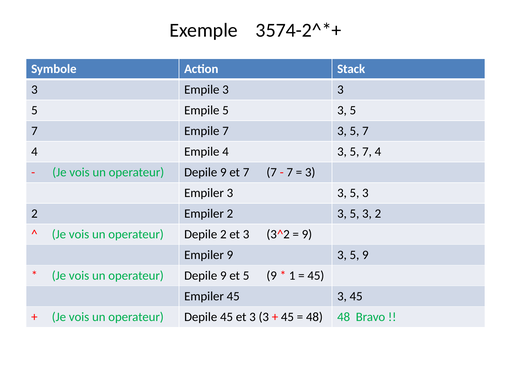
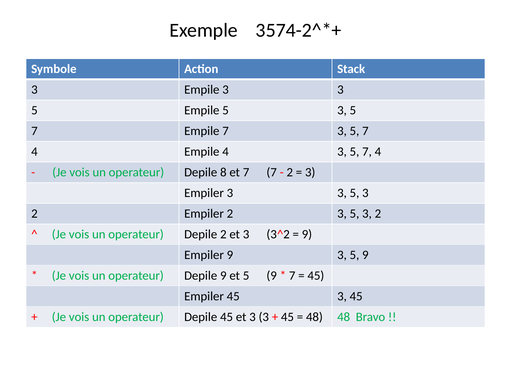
9 at (223, 173): 9 -> 8
7 at (290, 173): 7 -> 2
1 at (292, 276): 1 -> 7
